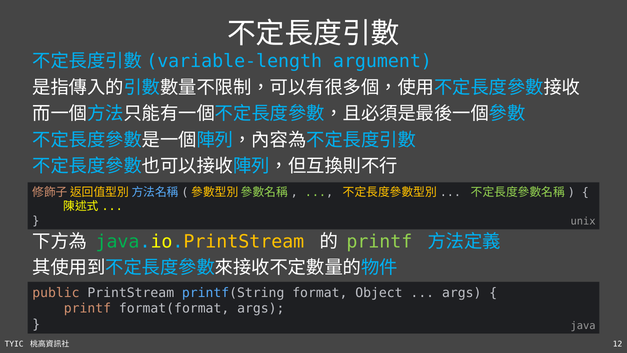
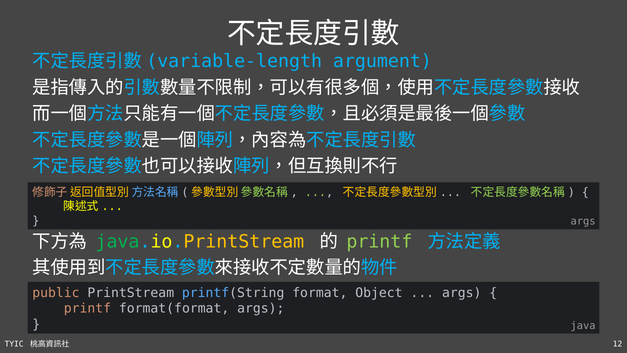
unix at (583, 221): unix -> args
